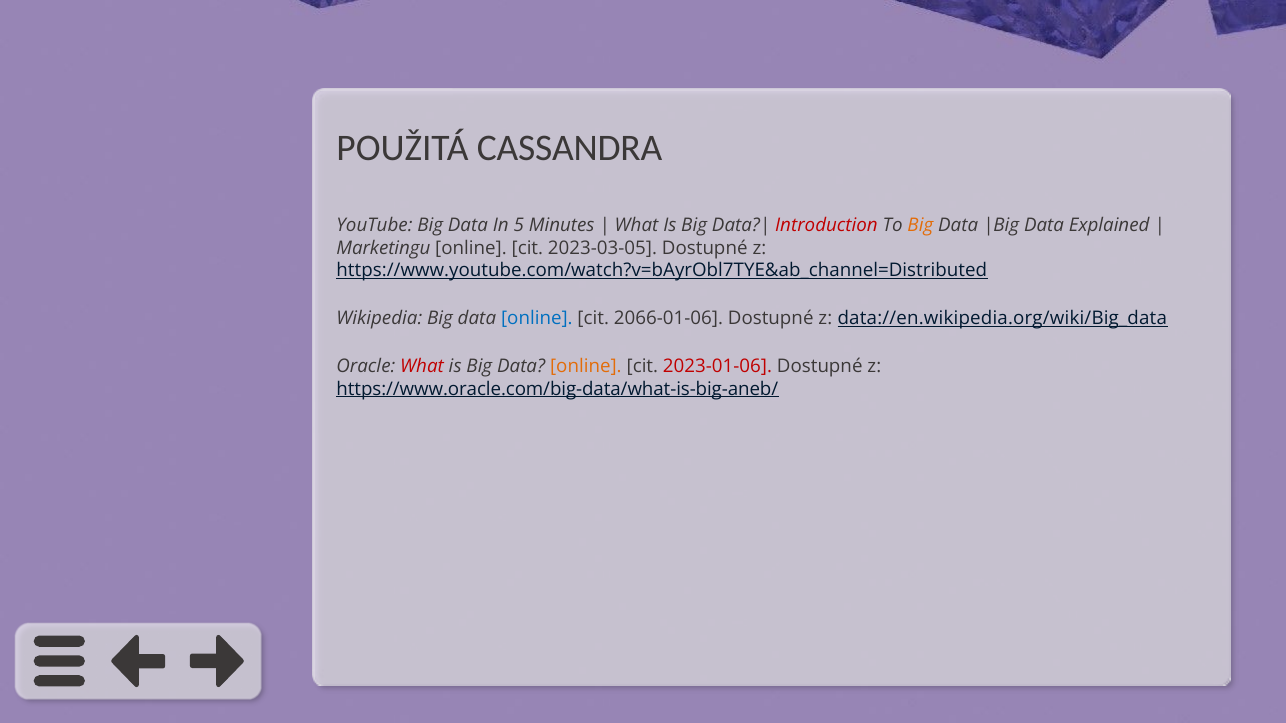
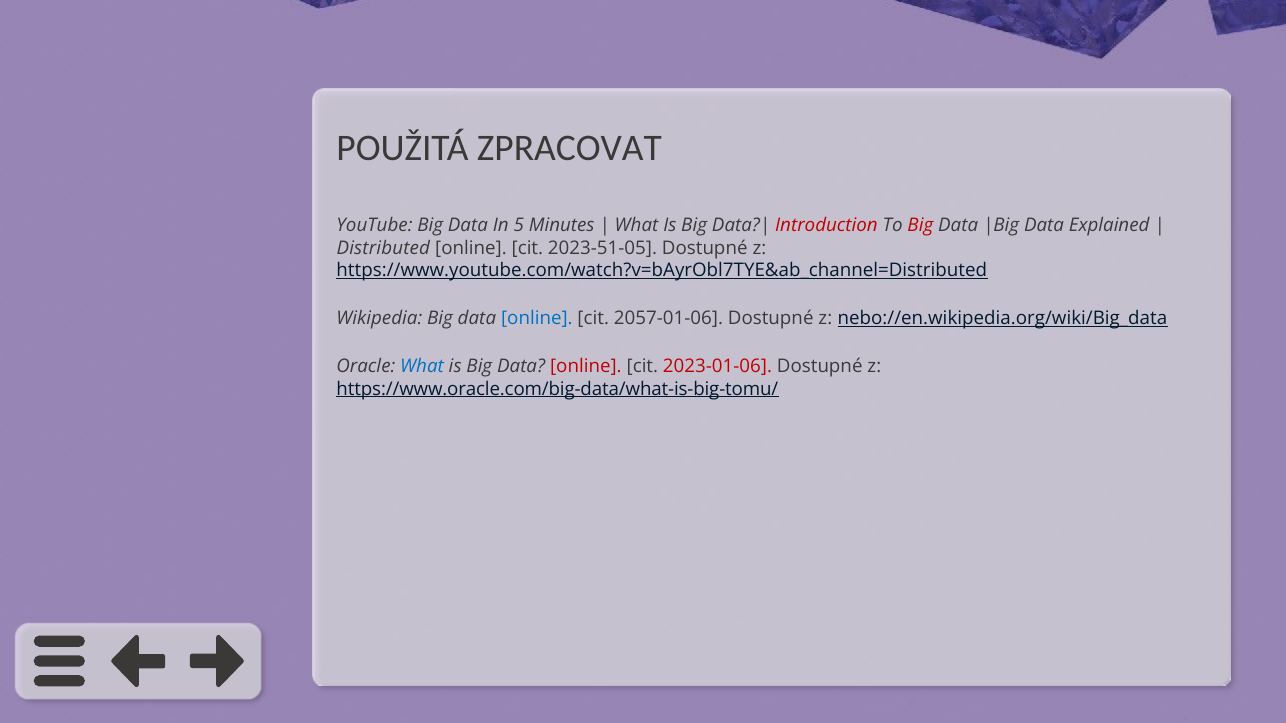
CASSANDRA: CASSANDRA -> ZPRACOVAT
Big at (920, 226) colour: orange -> red
Marketingu: Marketingu -> Distributed
2023-03-05: 2023-03-05 -> 2023-51-05
2066-01-06: 2066-01-06 -> 2057-01-06
data://en.wikipedia.org/wiki/Big_data: data://en.wikipedia.org/wiki/Big_data -> nebo://en.wikipedia.org/wiki/Big_data
What at (422, 367) colour: red -> blue
online at (586, 367) colour: orange -> red
https://www.oracle.com/big-data/what-is-big-aneb/: https://www.oracle.com/big-data/what-is-big-aneb/ -> https://www.oracle.com/big-data/what-is-big-tomu/
